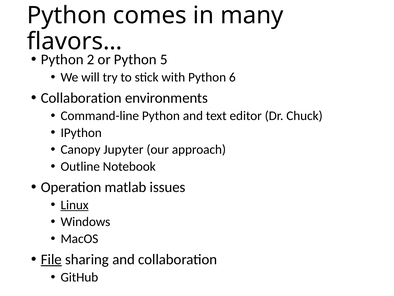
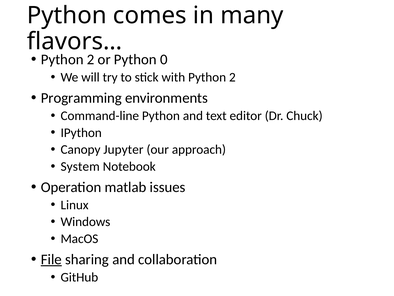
5: 5 -> 0
with Python 6: 6 -> 2
Collaboration at (81, 98): Collaboration -> Programming
Outline: Outline -> System
Linux underline: present -> none
